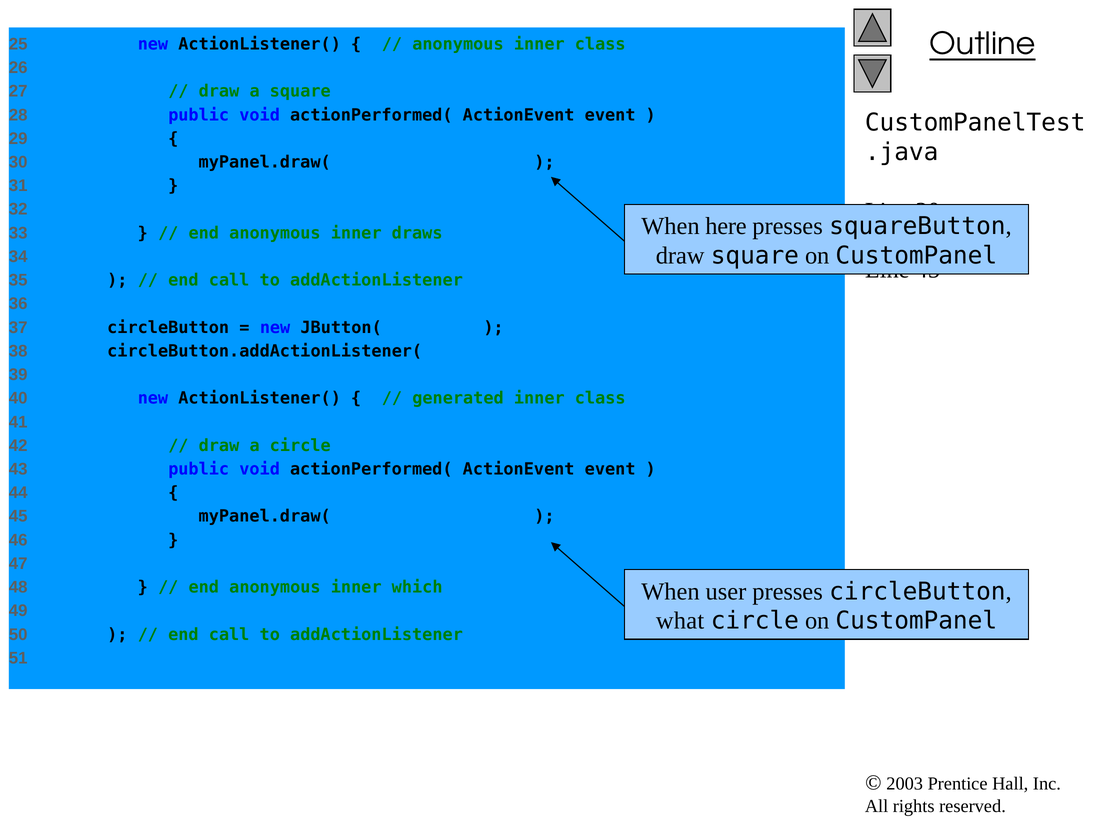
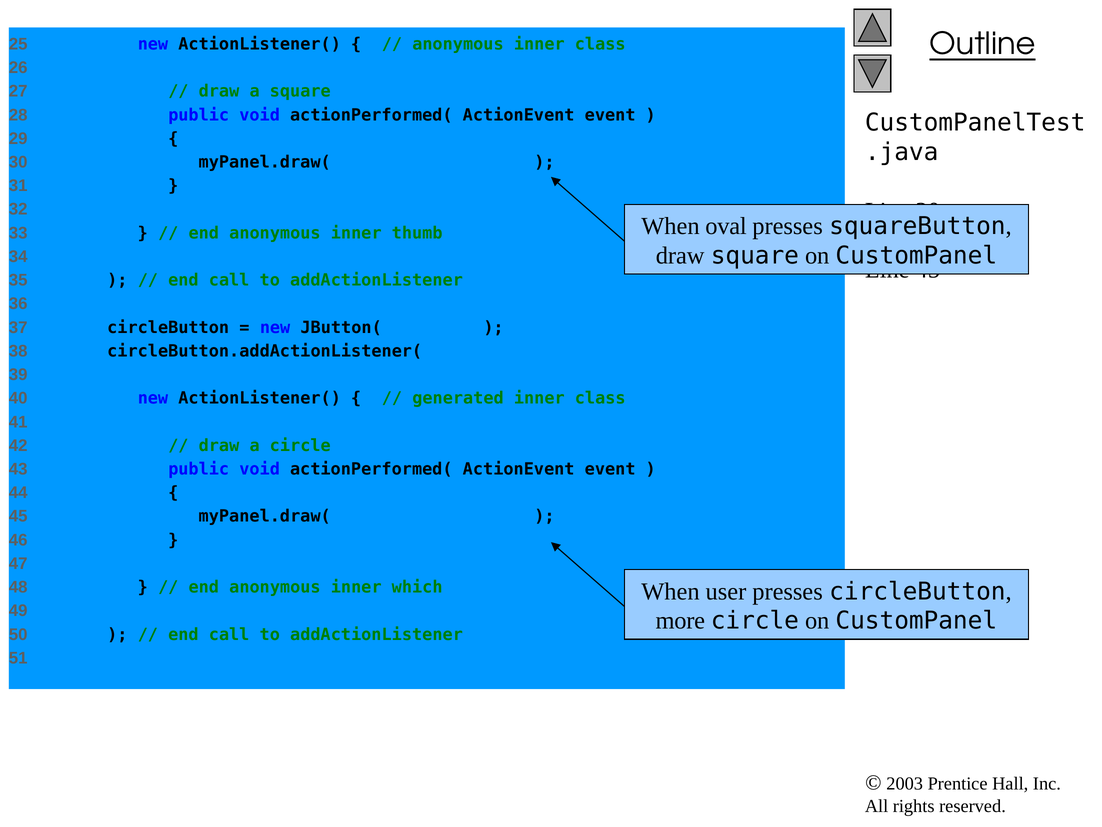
here: here -> oval
draws: draws -> thumb
what: what -> more
